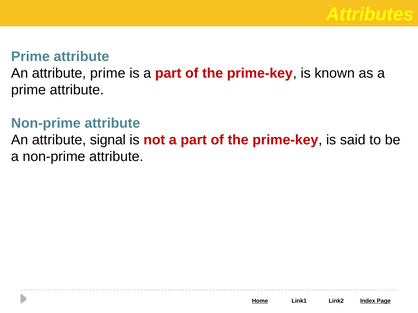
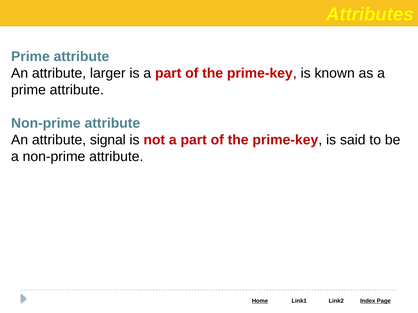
attribute prime: prime -> larger
